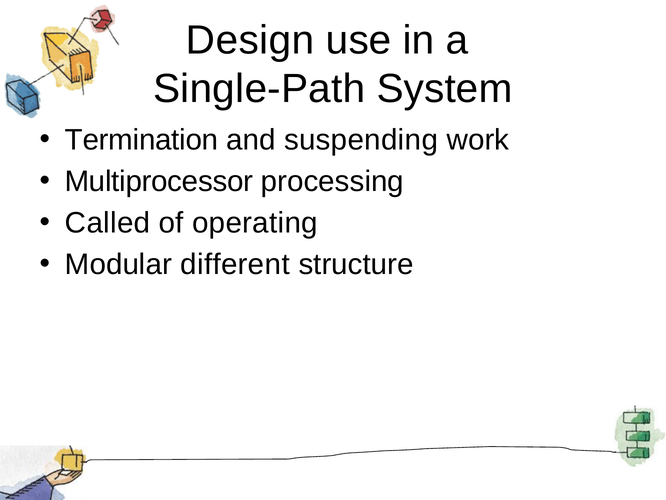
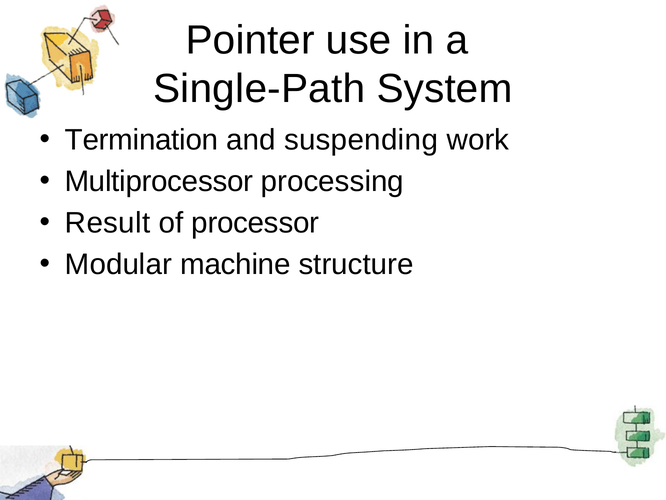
Design: Design -> Pointer
Called: Called -> Result
operating: operating -> processor
different: different -> machine
